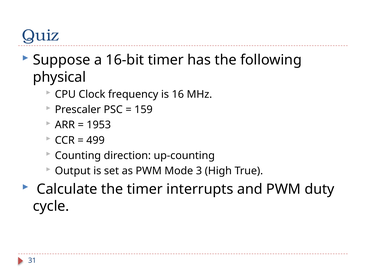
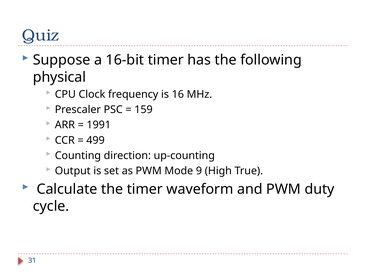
1953: 1953 -> 1991
3: 3 -> 9
interrupts: interrupts -> waveform
